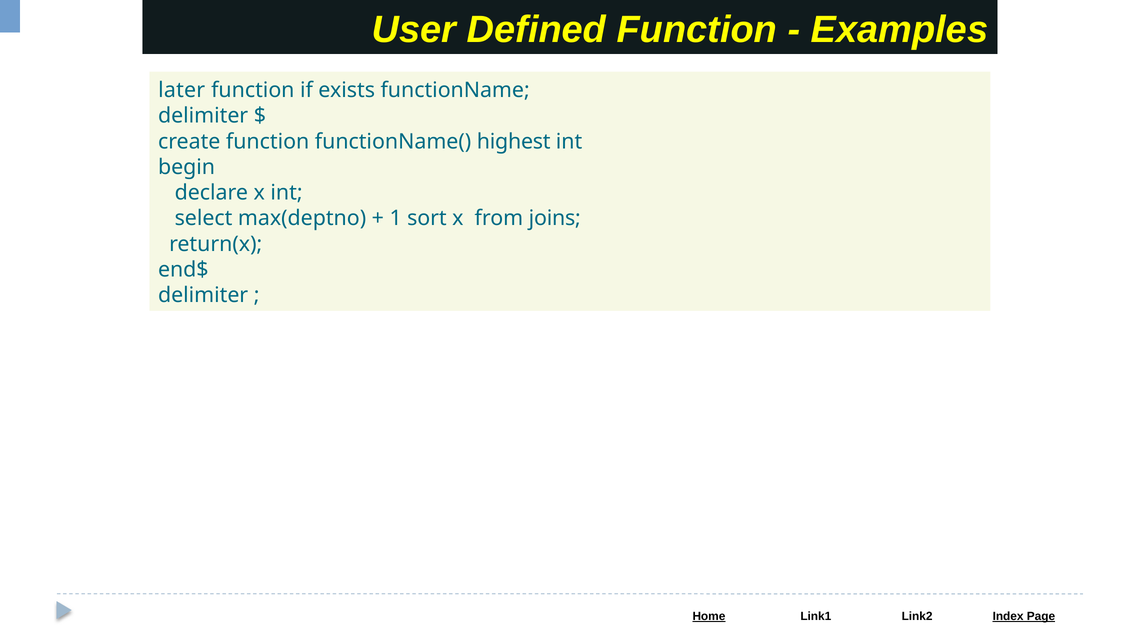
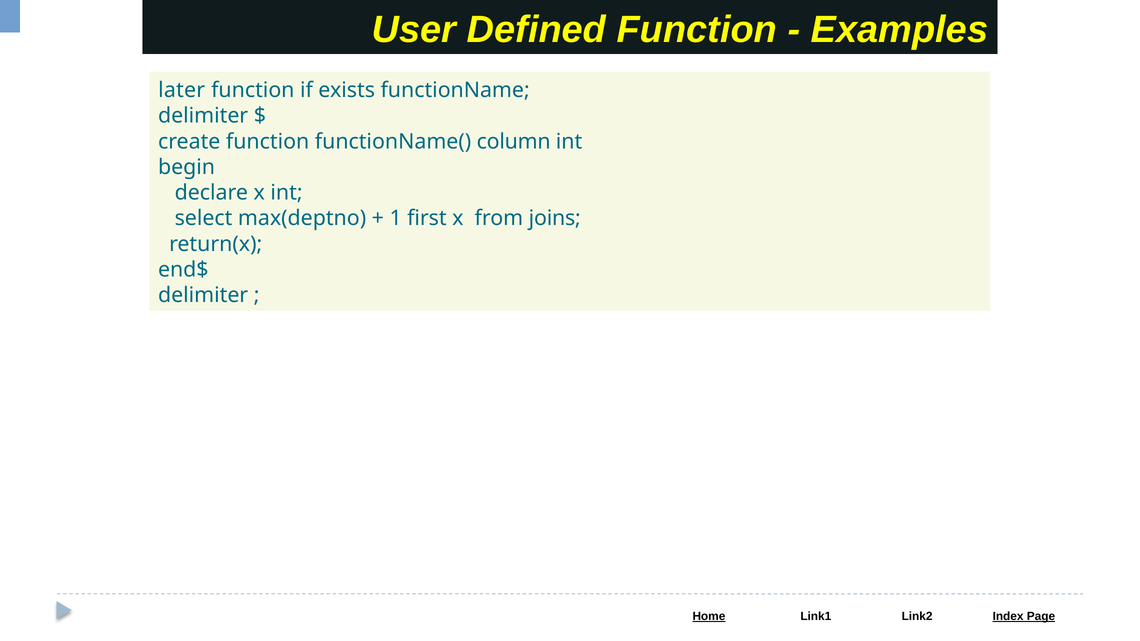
highest: highest -> column
sort: sort -> first
